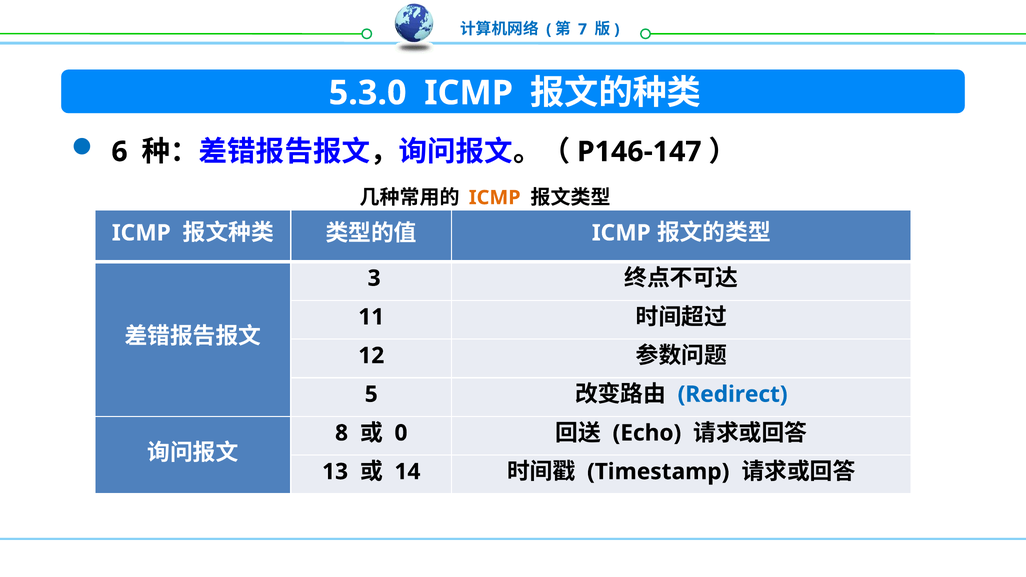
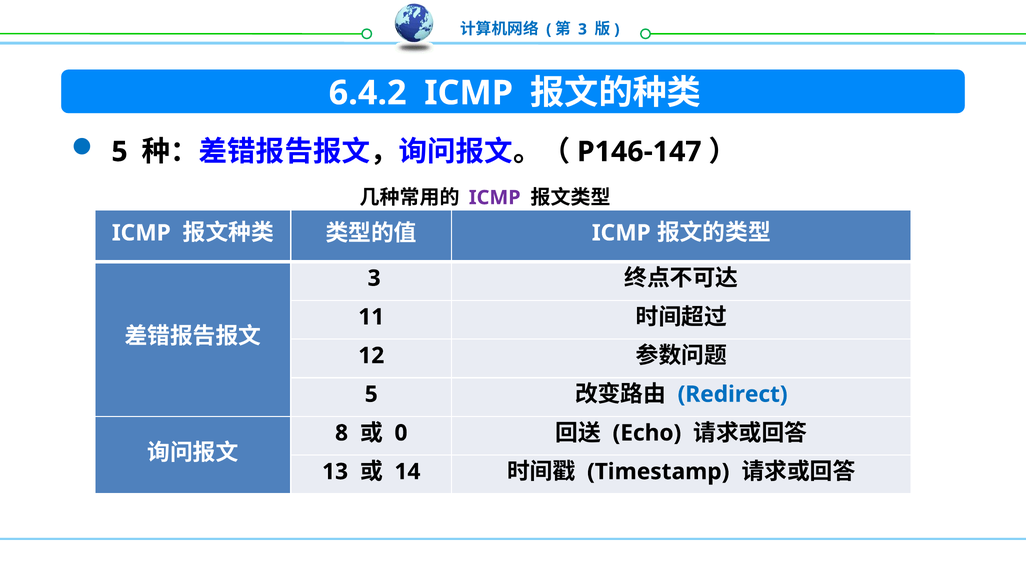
7 at (583, 29): 7 -> 3
5.3.0: 5.3.0 -> 6.4.2
6 at (120, 152): 6 -> 5
ICMP at (495, 198) colour: orange -> purple
